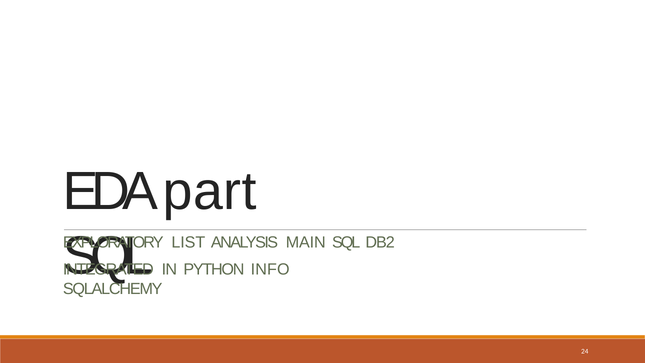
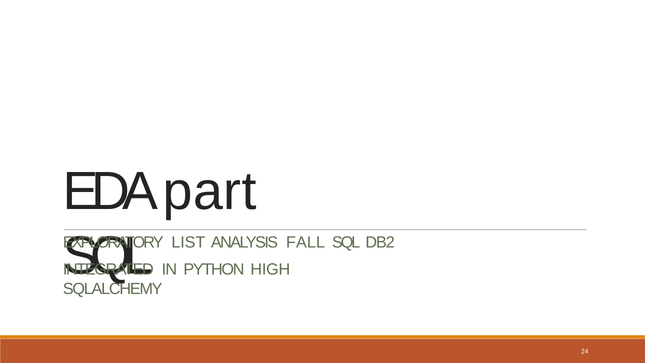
MAIN: MAIN -> FALL
INFO: INFO -> HIGH
